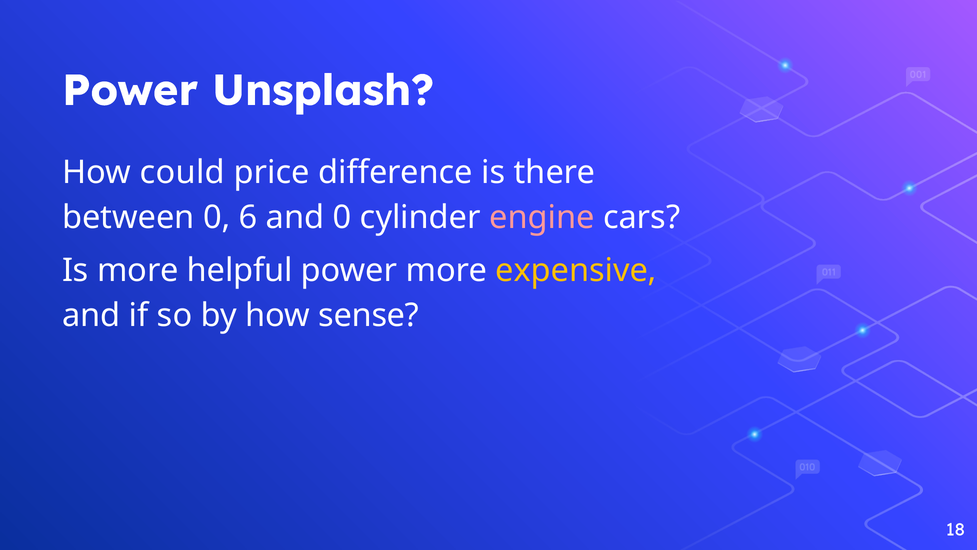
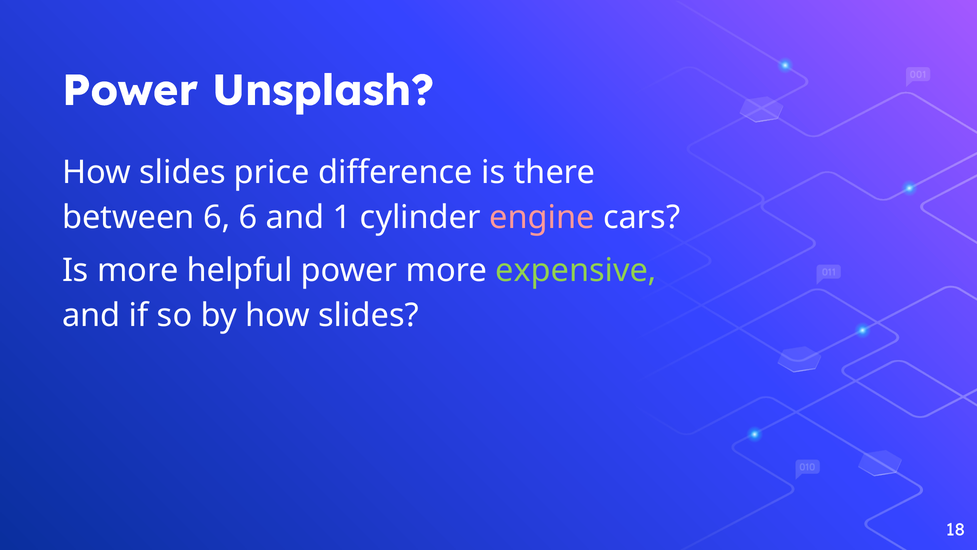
could at (182, 172): could -> slides
between 0: 0 -> 6
and 0: 0 -> 1
expensive colour: yellow -> light green
by how sense: sense -> slides
